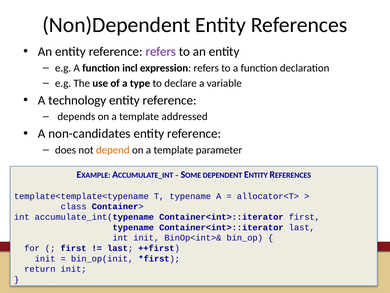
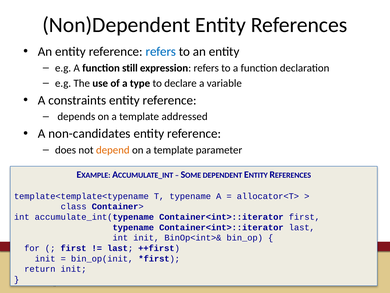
refers at (161, 52) colour: purple -> blue
incl: incl -> still
technology: technology -> constraints
